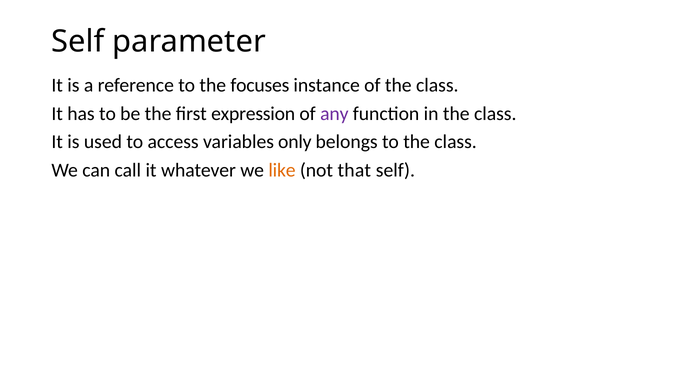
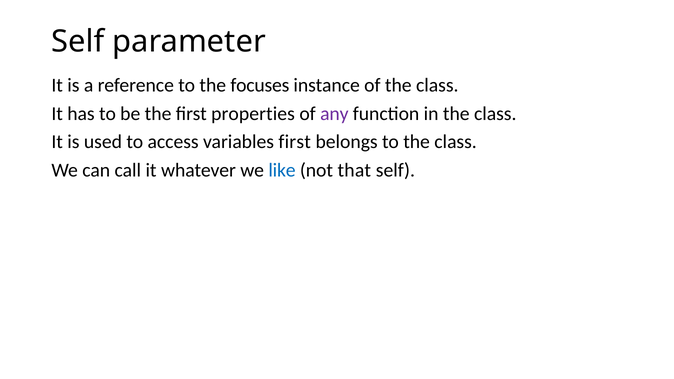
expression: expression -> properties
variables only: only -> first
like colour: orange -> blue
